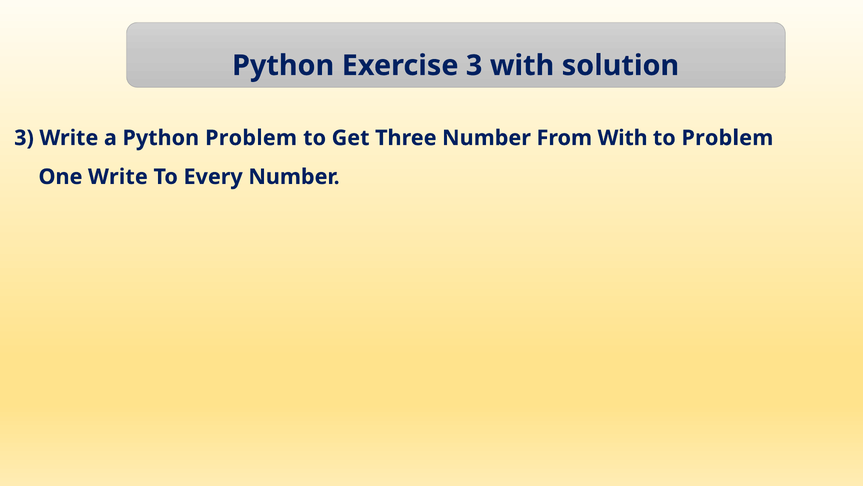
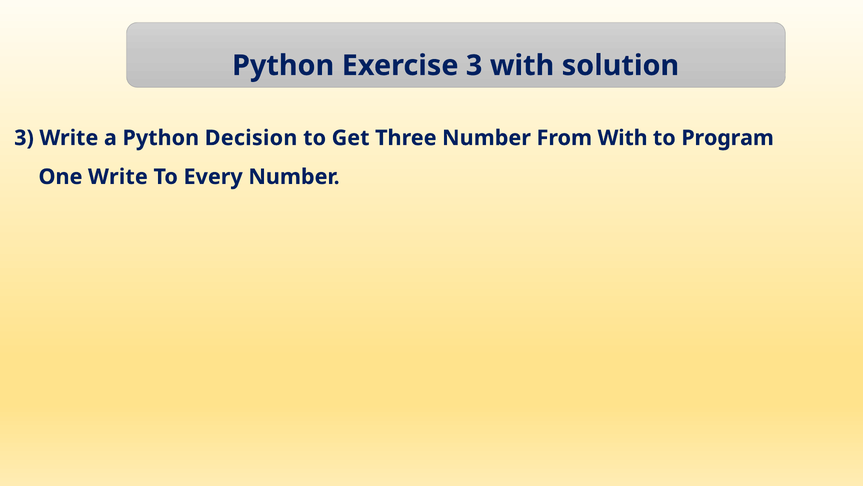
Python Problem: Problem -> Decision
to Problem: Problem -> Program
